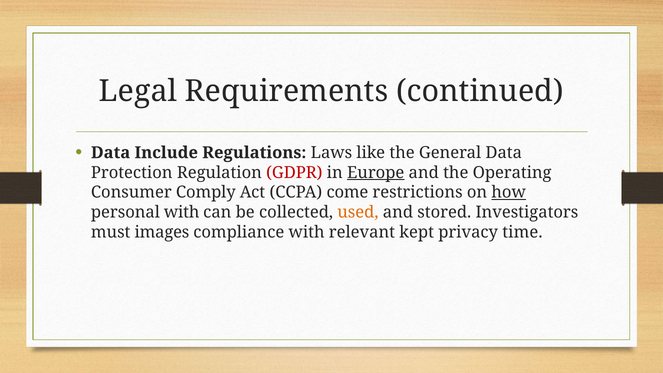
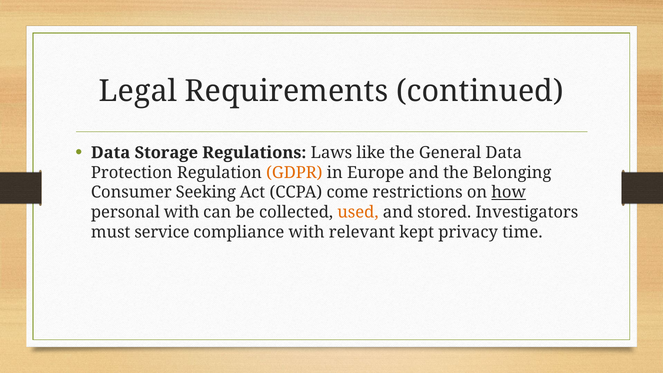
Include: Include -> Storage
GDPR colour: red -> orange
Europe underline: present -> none
Operating: Operating -> Belonging
Comply: Comply -> Seeking
images: images -> service
